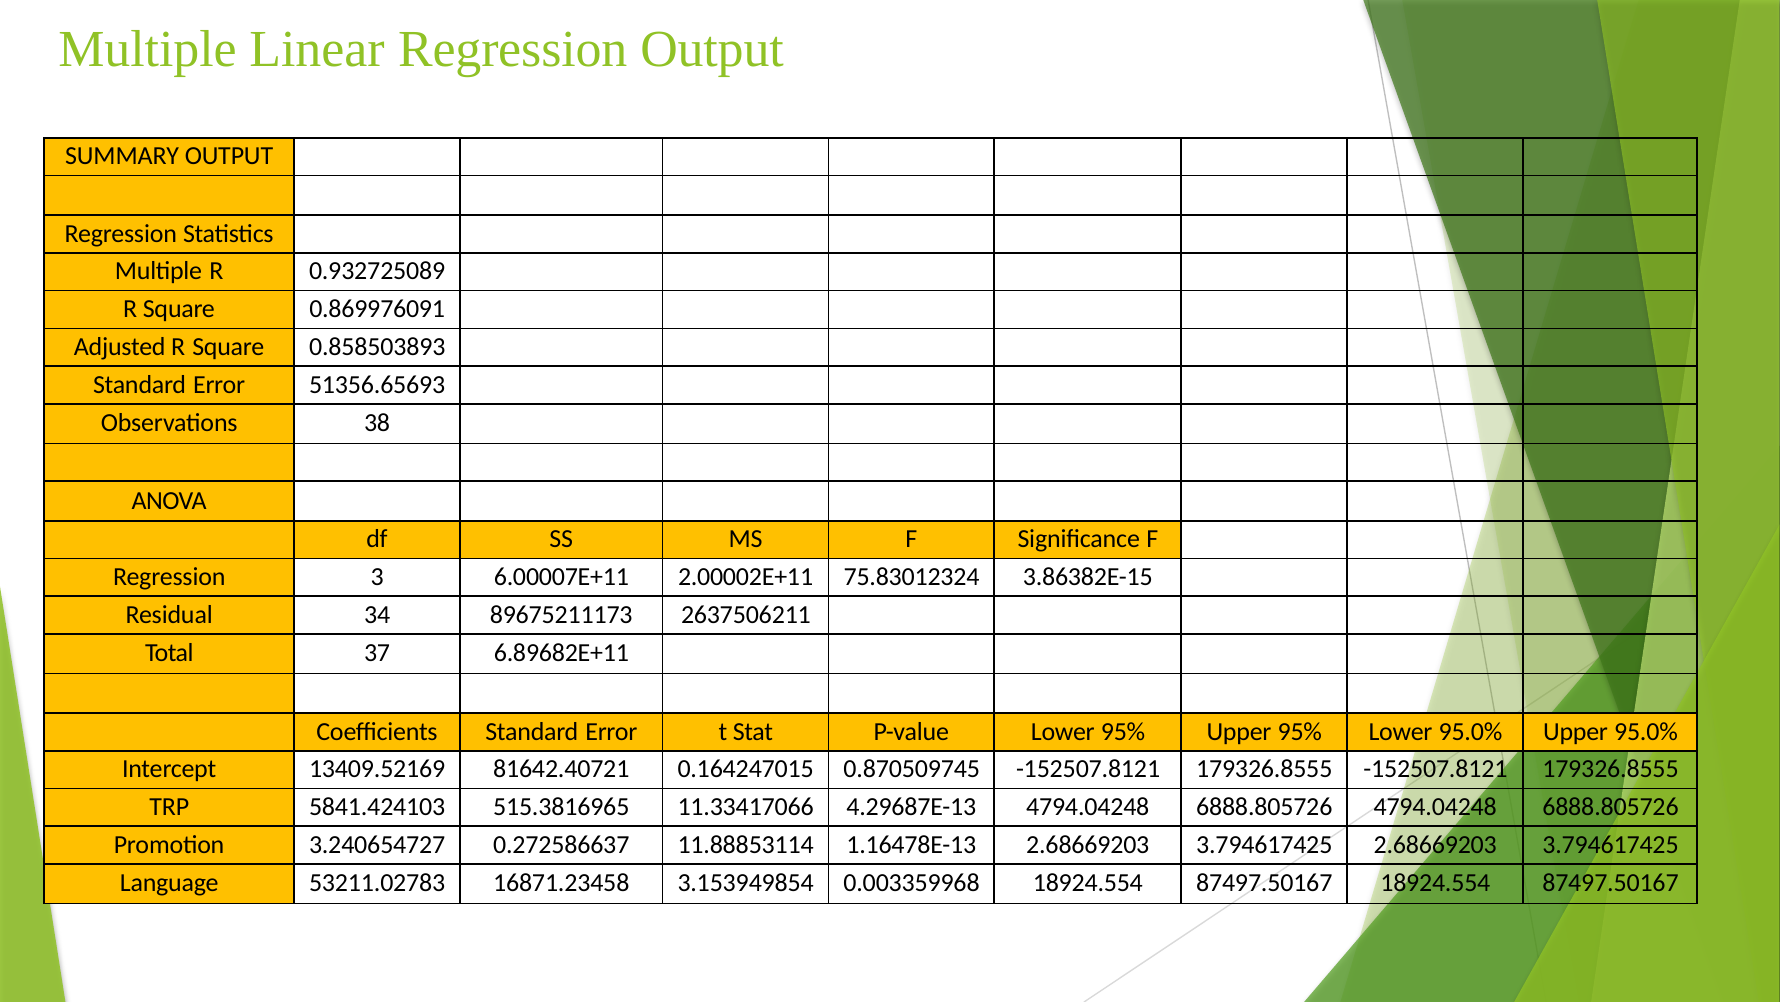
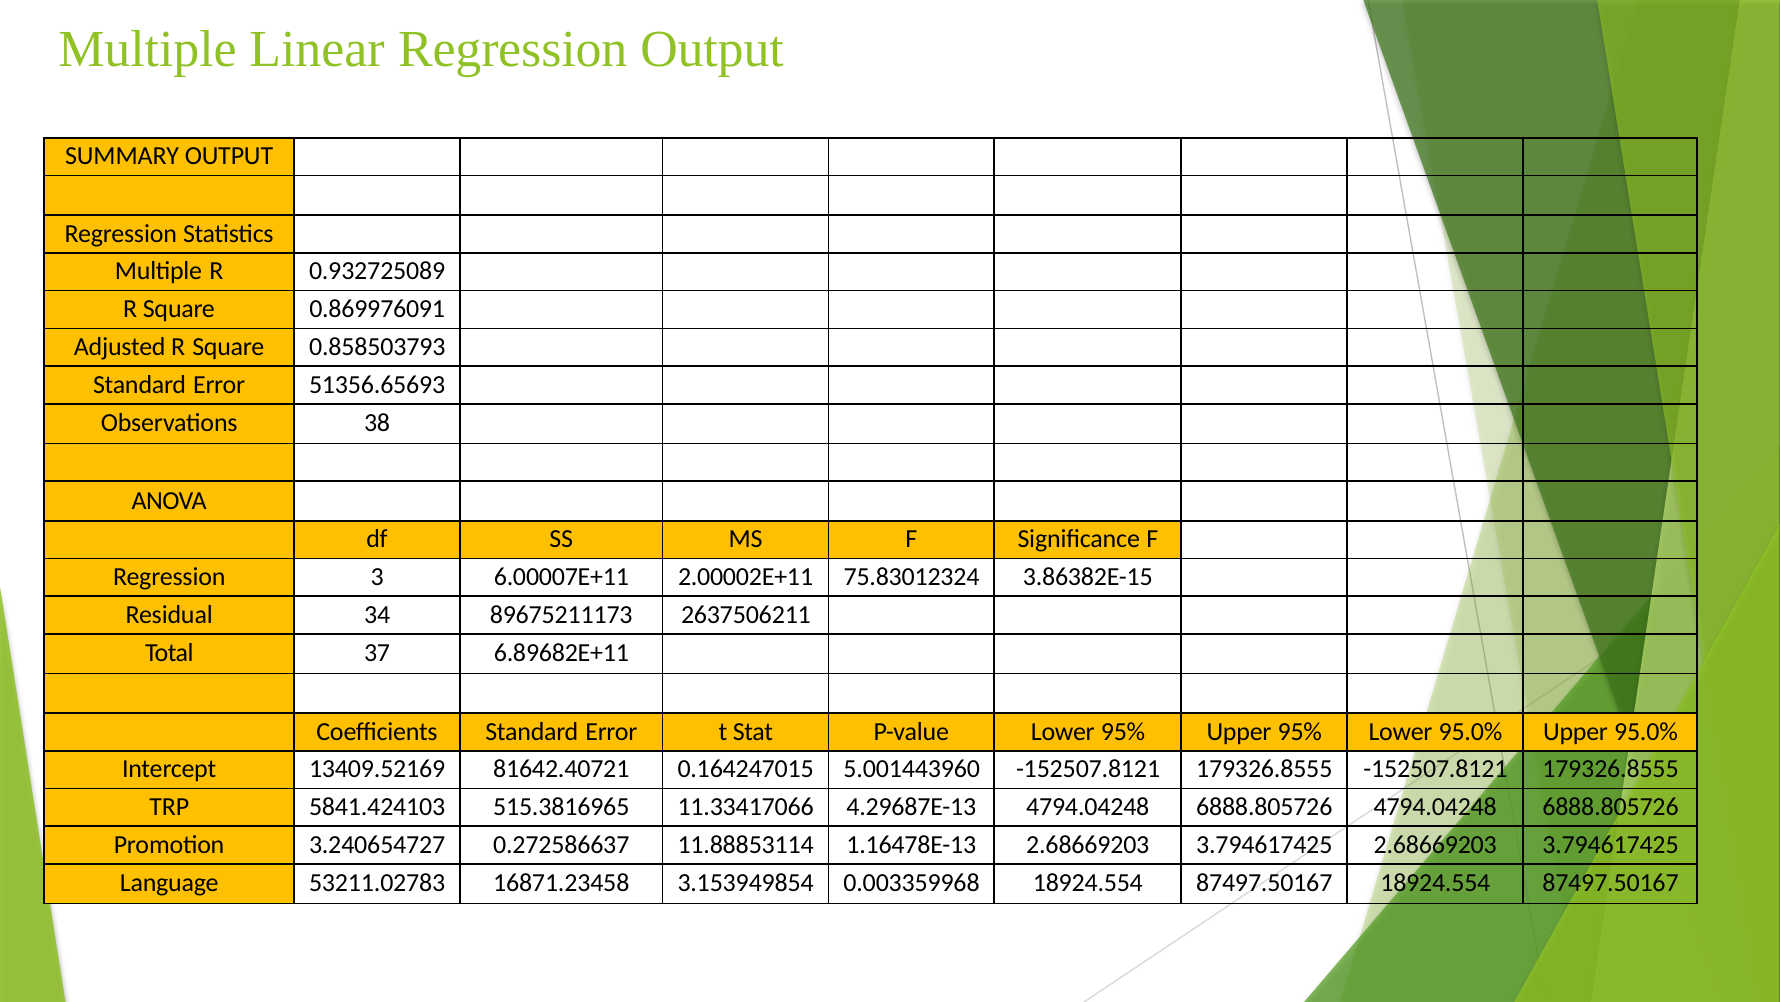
0.858503893: 0.858503893 -> 0.858503793
0.870509745: 0.870509745 -> 5.001443960
